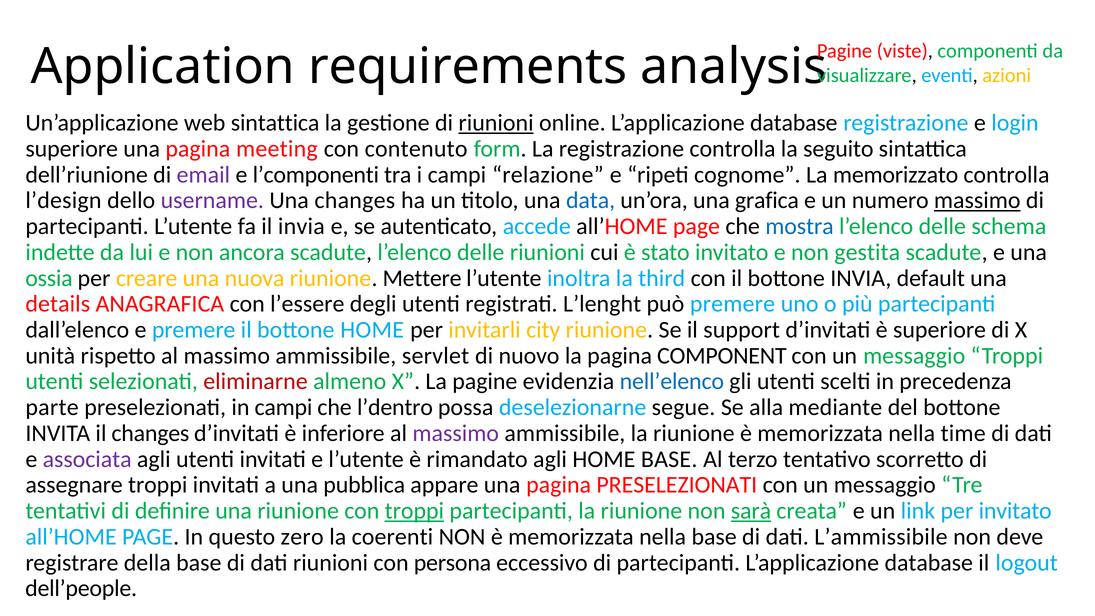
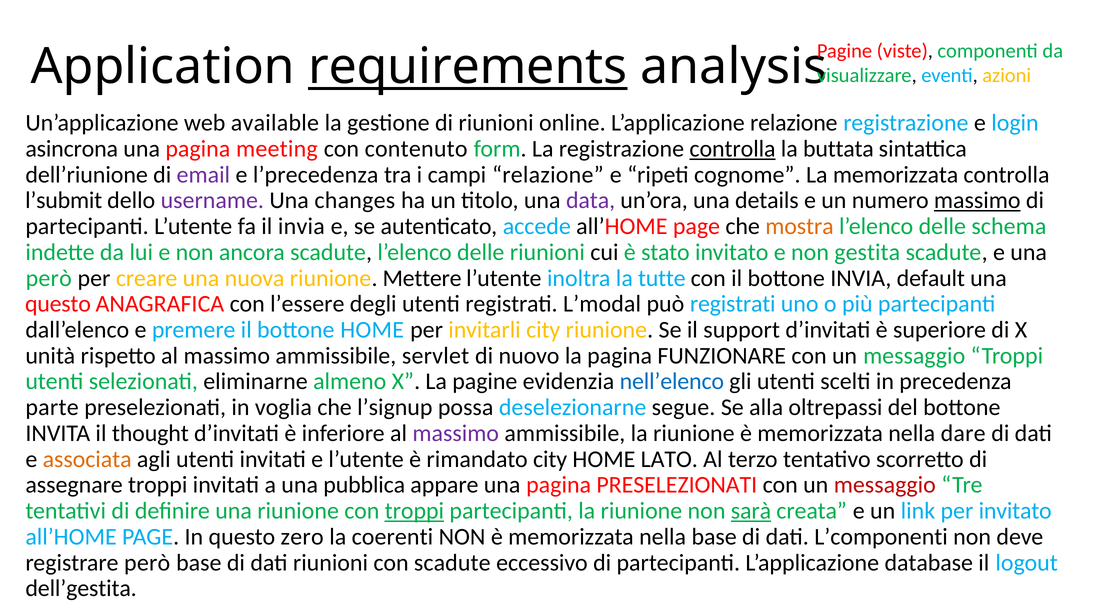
requirements underline: none -> present
web sintattica: sintattica -> available
riunioni at (496, 123) underline: present -> none
online L’applicazione database: database -> relazione
superiore at (72, 149): superiore -> asincrona
controlla at (733, 149) underline: none -> present
seguito: seguito -> buttata
l’componenti: l’componenti -> l’precedenza
La memorizzato: memorizzato -> memorizzata
l’design: l’design -> l’submit
data colour: blue -> purple
grafica: grafica -> details
mostra colour: blue -> orange
ossia at (49, 278): ossia -> però
third: third -> tutte
details at (58, 304): details -> questo
L’lenght: L’lenght -> L’modal
può premere: premere -> registrati
COMPONENT: COMPONENT -> FUNZIONARE
eliminarne colour: red -> black
in campi: campi -> voglia
l’dentro: l’dentro -> l’signup
mediante: mediante -> oltrepassi
il changes: changes -> thought
time: time -> dare
associata colour: purple -> orange
rimandato agli: agli -> city
HOME BASE: BASE -> LATO
messaggio at (885, 485) colour: black -> red
L’ammissibile: L’ammissibile -> L’componenti
registrare della: della -> però
con persona: persona -> scadute
dell’people: dell’people -> dell’gestita
